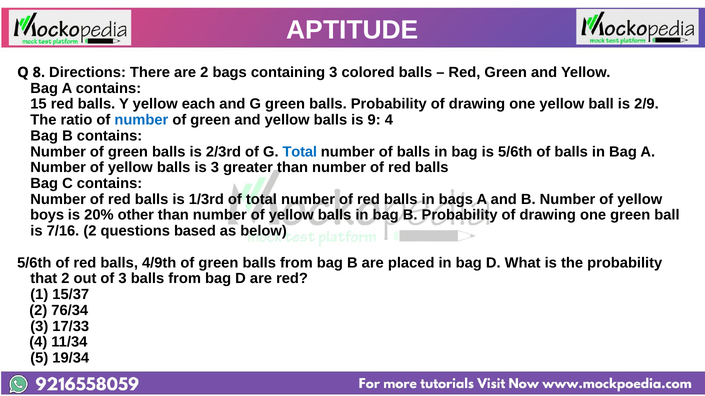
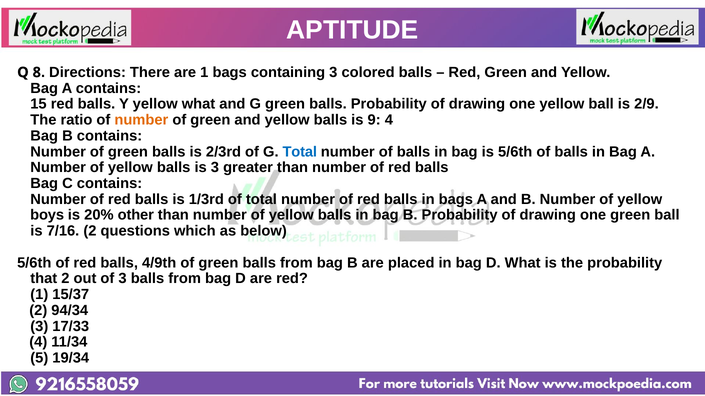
are 2: 2 -> 1
yellow each: each -> what
number at (141, 120) colour: blue -> orange
based: based -> which
76/34: 76/34 -> 94/34
